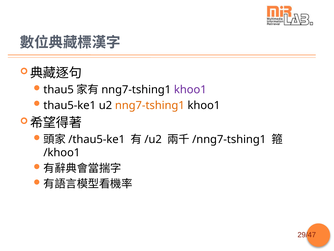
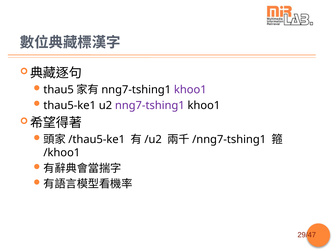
nng7-tshing1 at (150, 105) colour: orange -> purple
